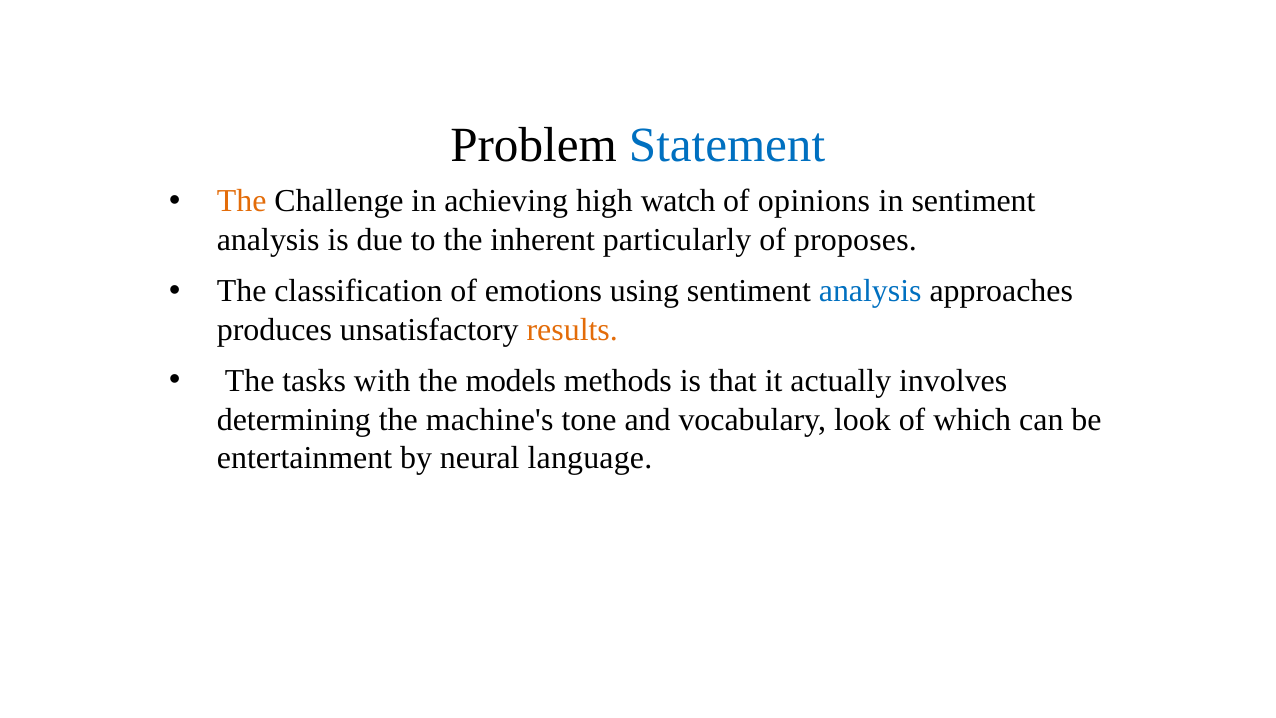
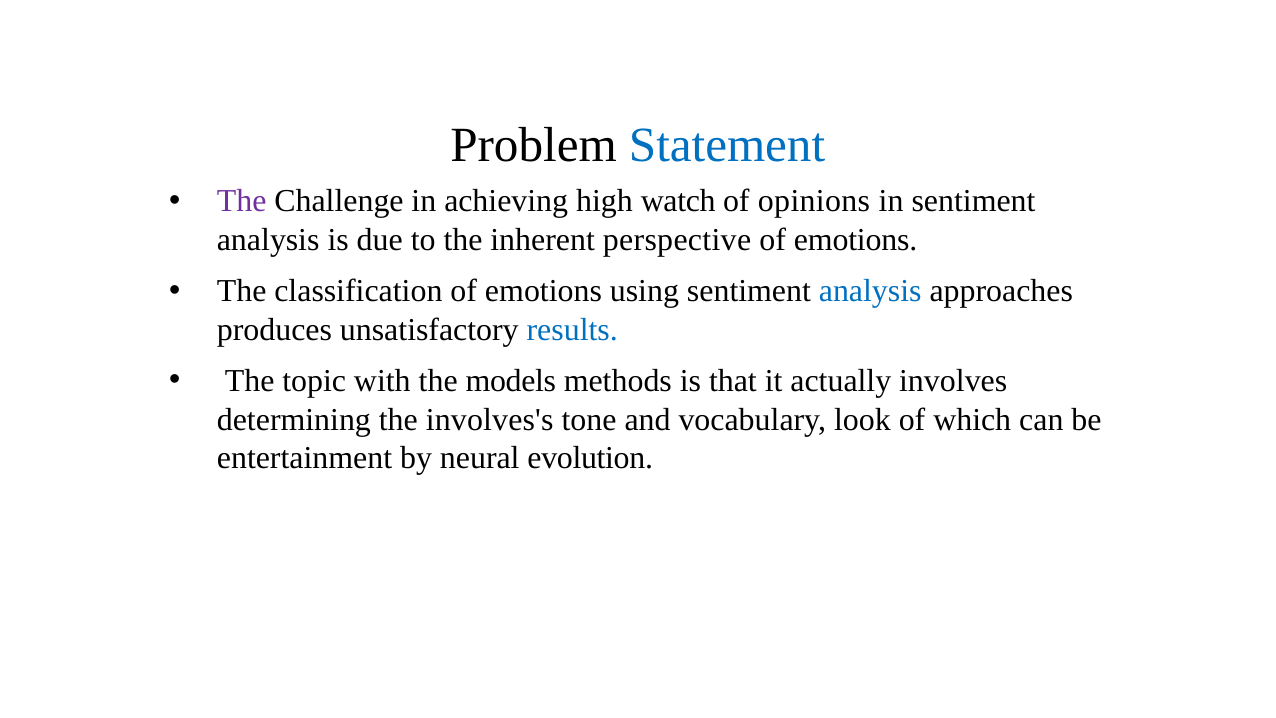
The at (242, 201) colour: orange -> purple
particularly: particularly -> perspective
proposes at (855, 240): proposes -> emotions
results colour: orange -> blue
tasks: tasks -> topic
machine's: machine's -> involves's
language: language -> evolution
